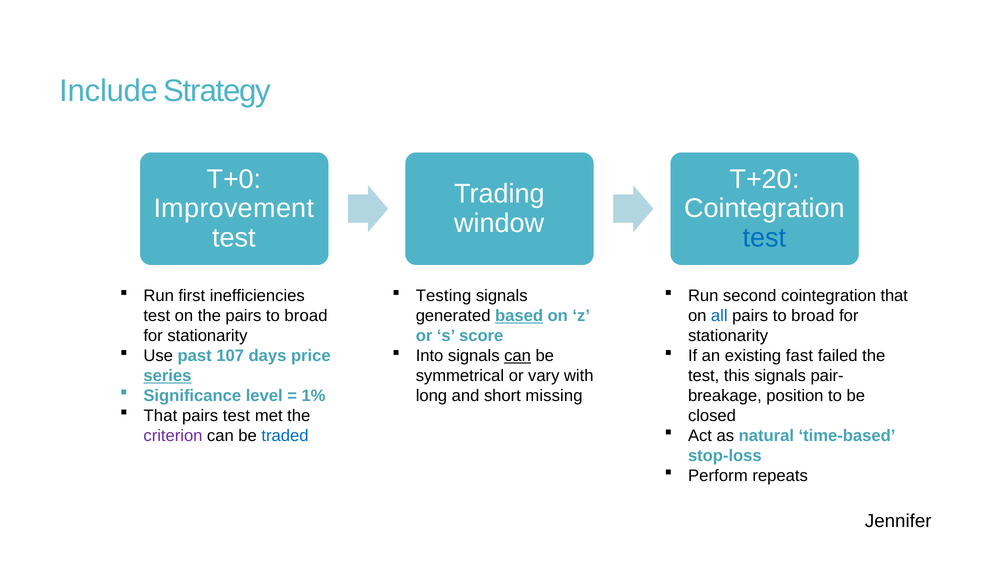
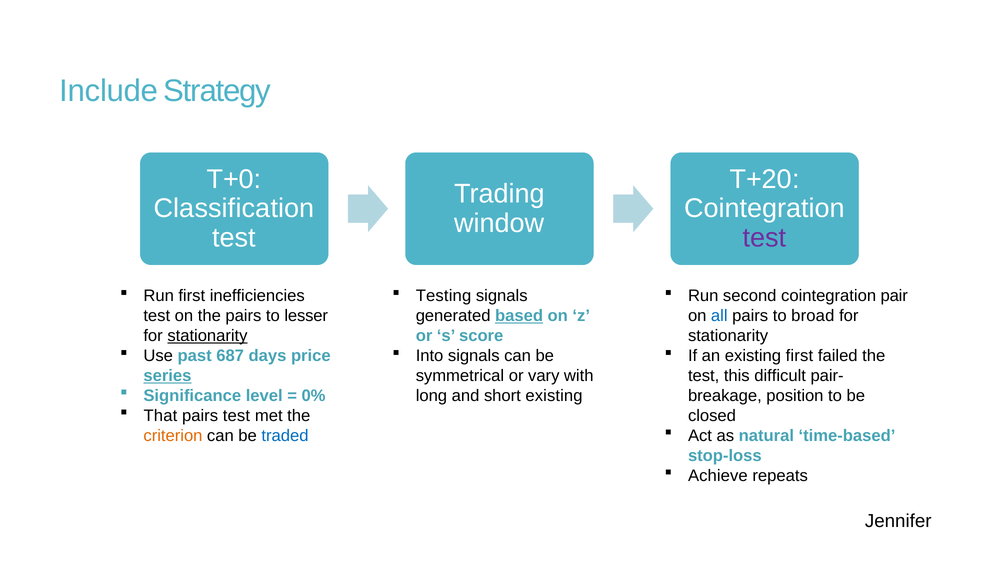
Improvement: Improvement -> Classification
test at (765, 238) colour: blue -> purple
cointegration that: that -> pair
the pairs to broad: broad -> lesser
stationarity at (207, 336) underline: none -> present
107: 107 -> 687
can at (518, 356) underline: present -> none
existing fast: fast -> first
this signals: signals -> difficult
1%: 1% -> 0%
short missing: missing -> existing
criterion colour: purple -> orange
Perform: Perform -> Achieve
